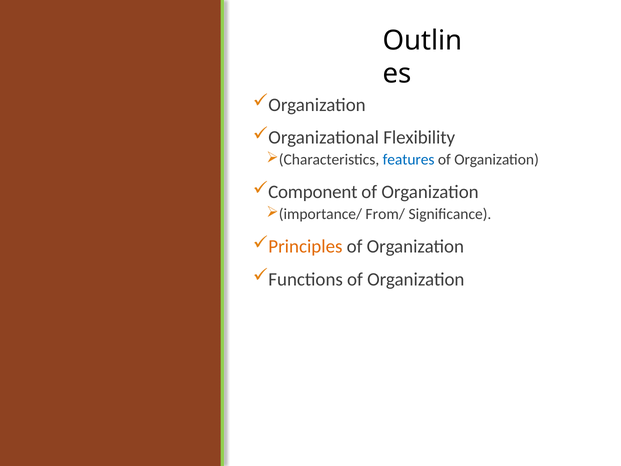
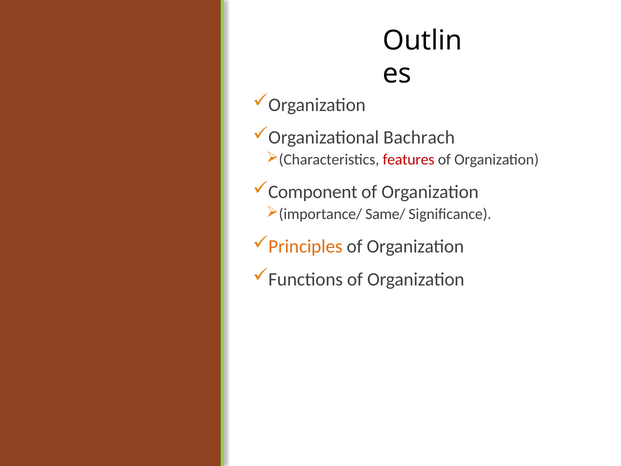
Flexibility: Flexibility -> Bachrach
features colour: blue -> red
From/: From/ -> Same/
